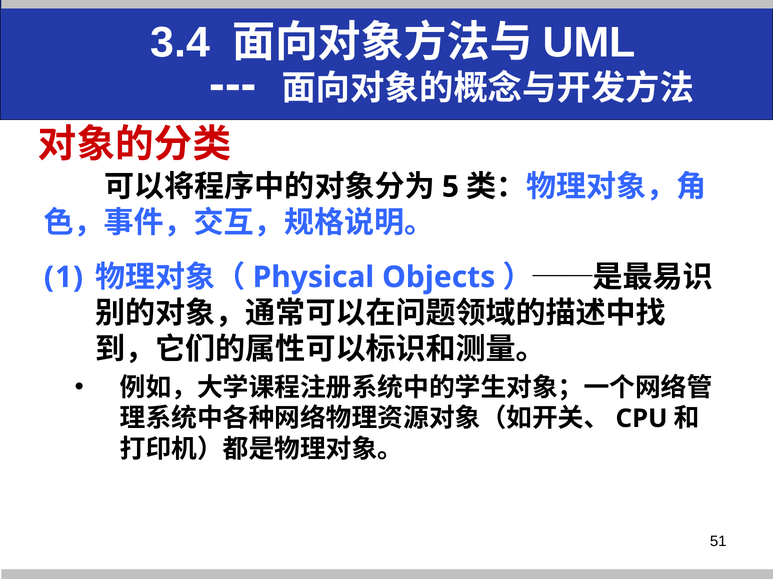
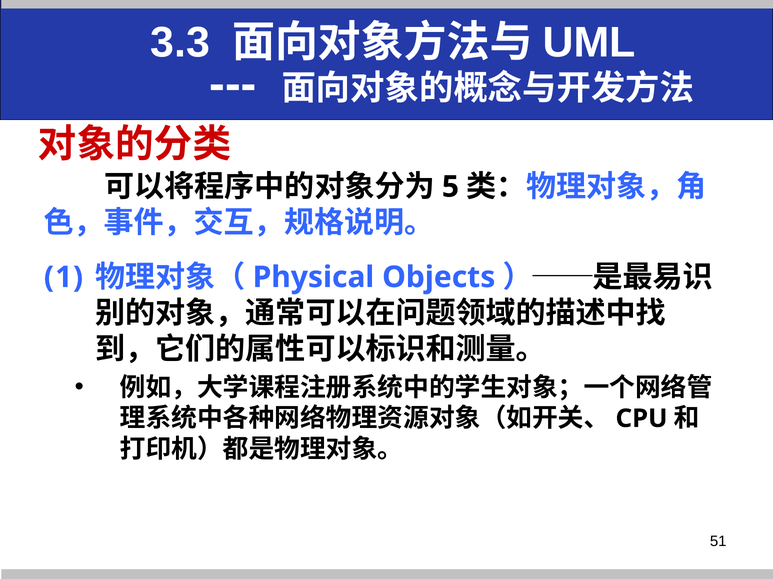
3.4: 3.4 -> 3.3
